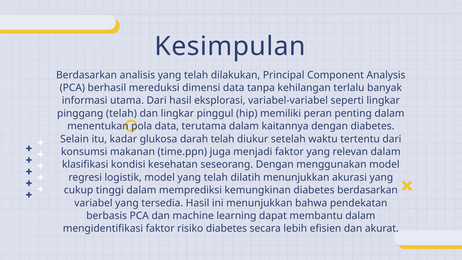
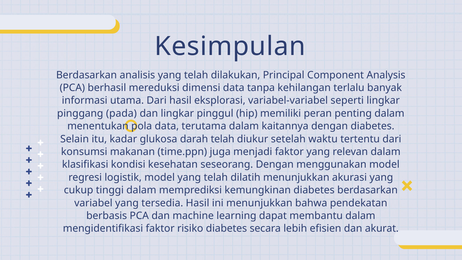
pinggang telah: telah -> pada
